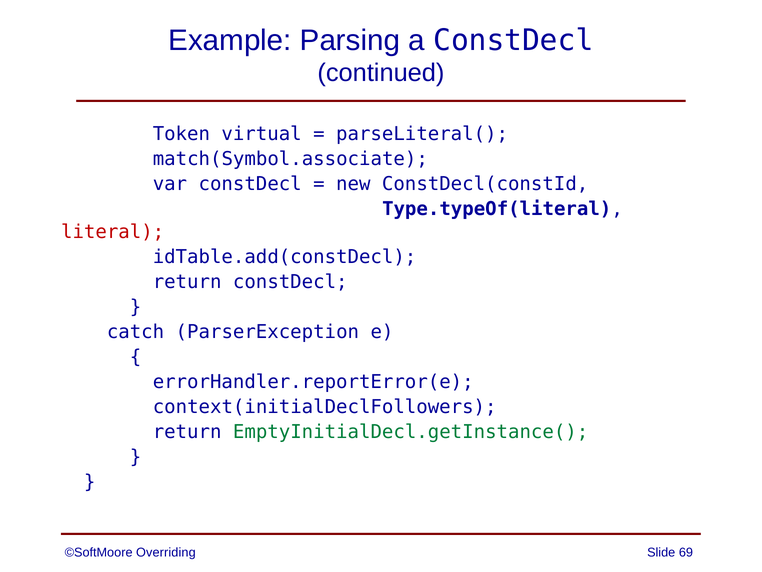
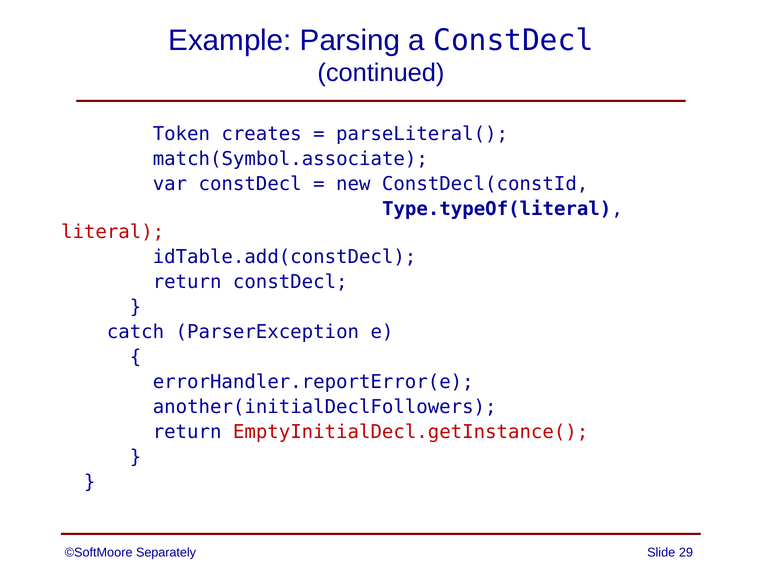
virtual: virtual -> creates
context(initialDeclFollowers: context(initialDeclFollowers -> another(initialDeclFollowers
EmptyInitialDecl.getInstance( colour: green -> red
Overriding: Overriding -> Separately
69: 69 -> 29
